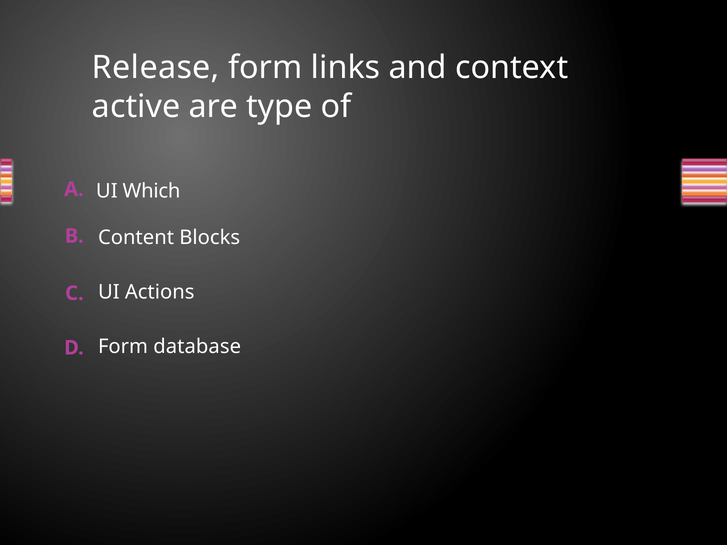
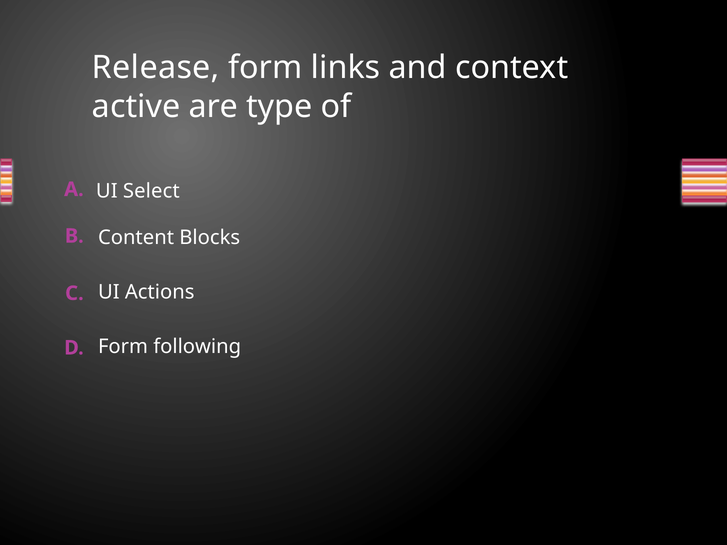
Which: Which -> Select
database: database -> following
